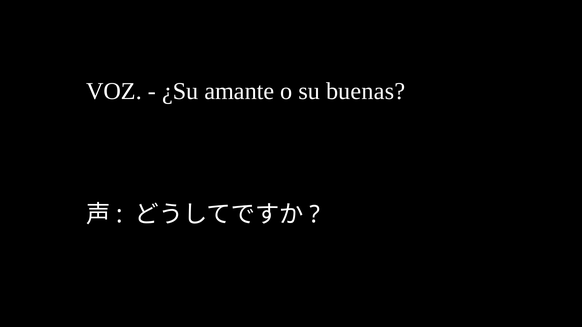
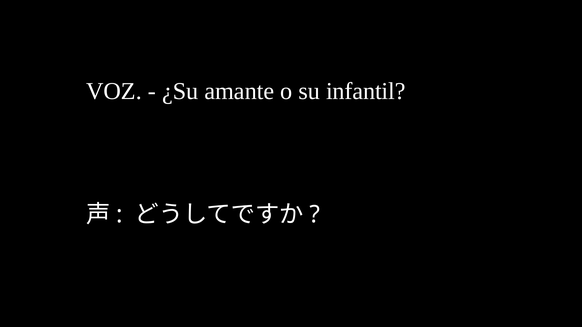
buenas: buenas -> infantil
